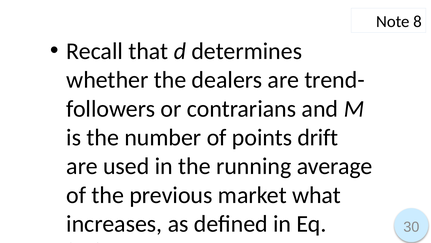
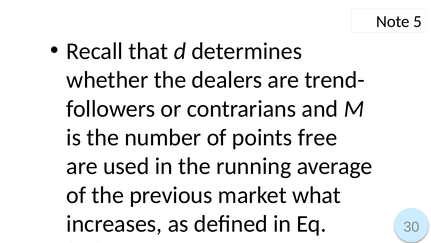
8: 8 -> 5
drift: drift -> free
